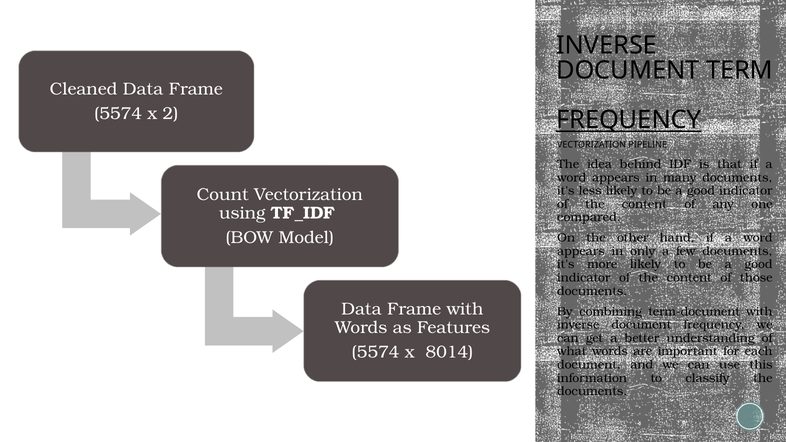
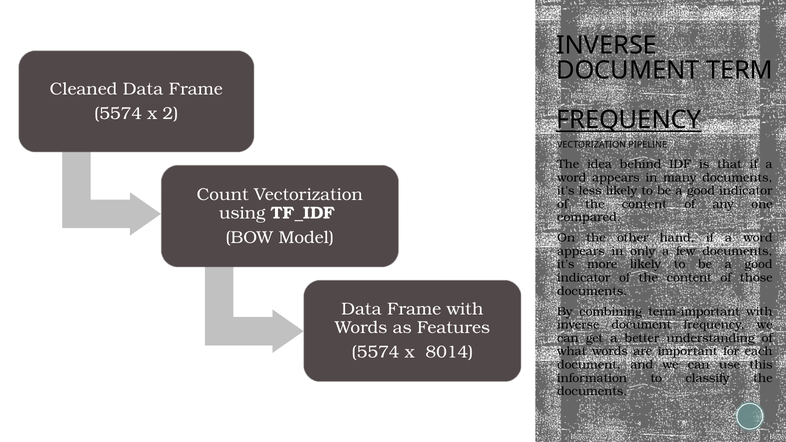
term-document: term-document -> term-important
